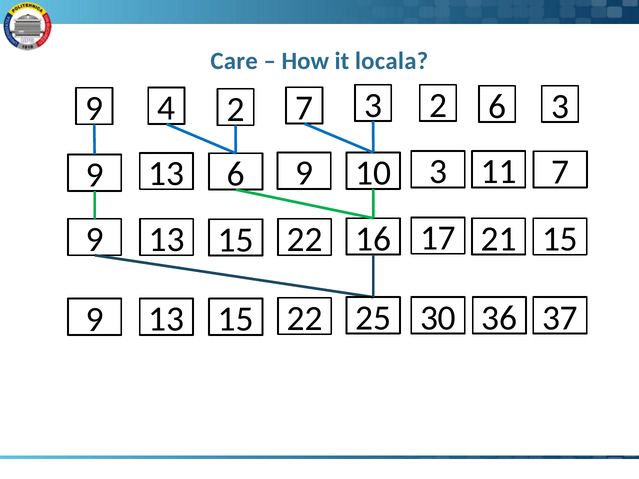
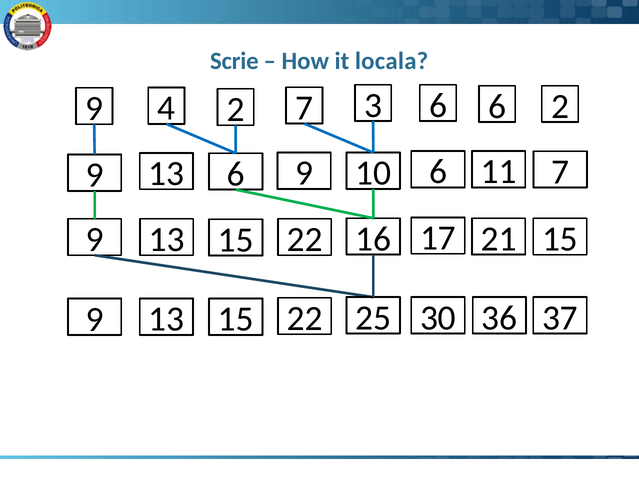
Care: Care -> Scrie
2 at (438, 105): 2 -> 6
6 3: 3 -> 2
3 at (438, 172): 3 -> 6
